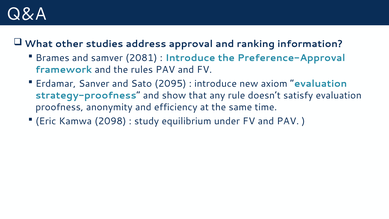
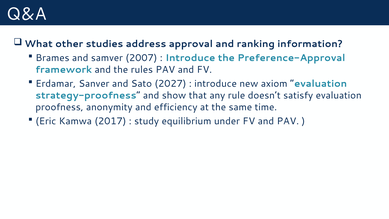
2081: 2081 -> 2007
2095: 2095 -> 2027
2098: 2098 -> 2017
